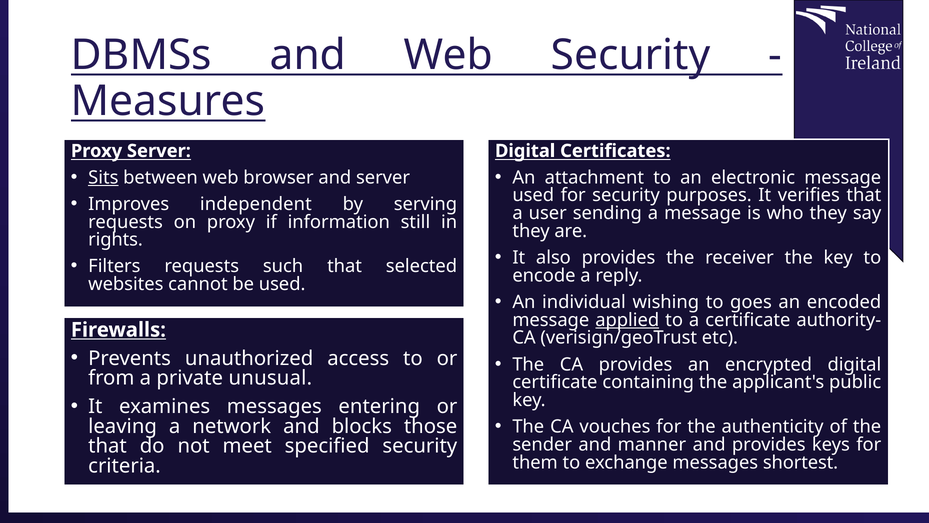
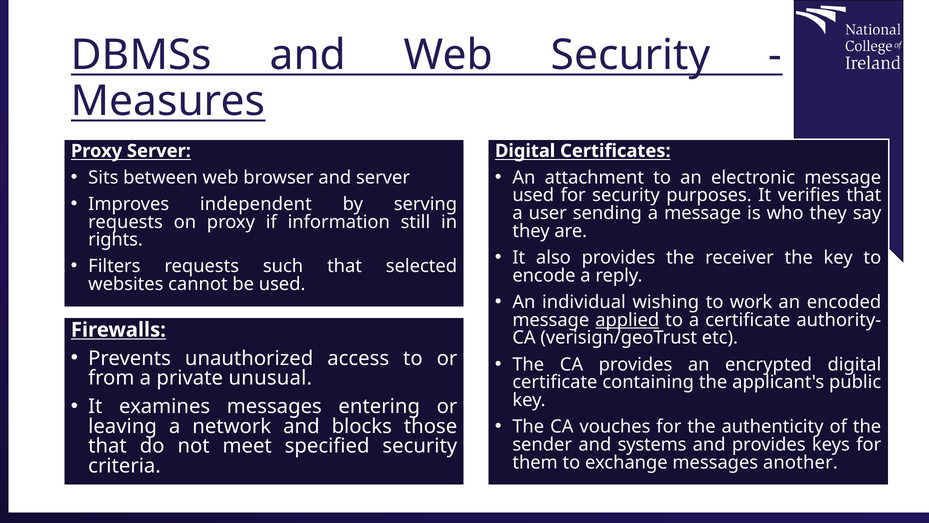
Sits underline: present -> none
goes: goes -> work
manner: manner -> systems
shortest: shortest -> another
